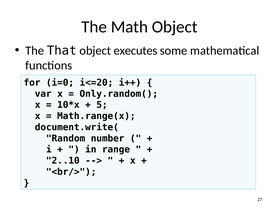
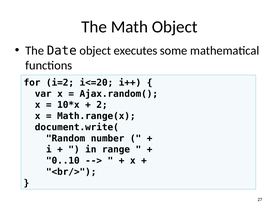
That: That -> Date
i=0: i=0 -> i=2
Only.random(: Only.random( -> Ajax.random(
5: 5 -> 2
2..10: 2..10 -> 0..10
